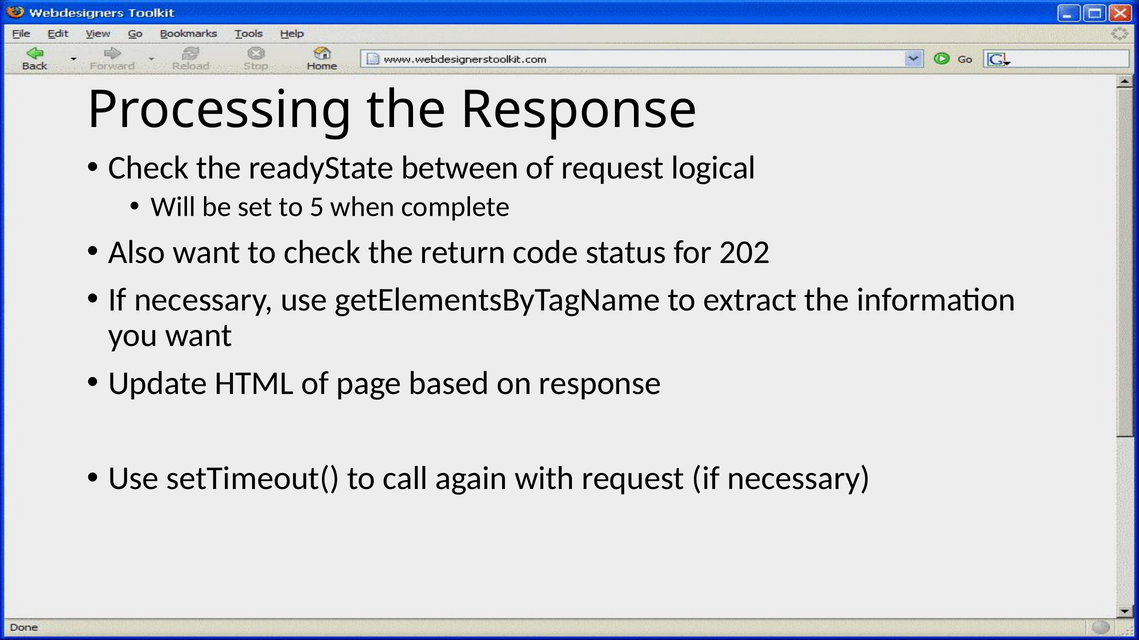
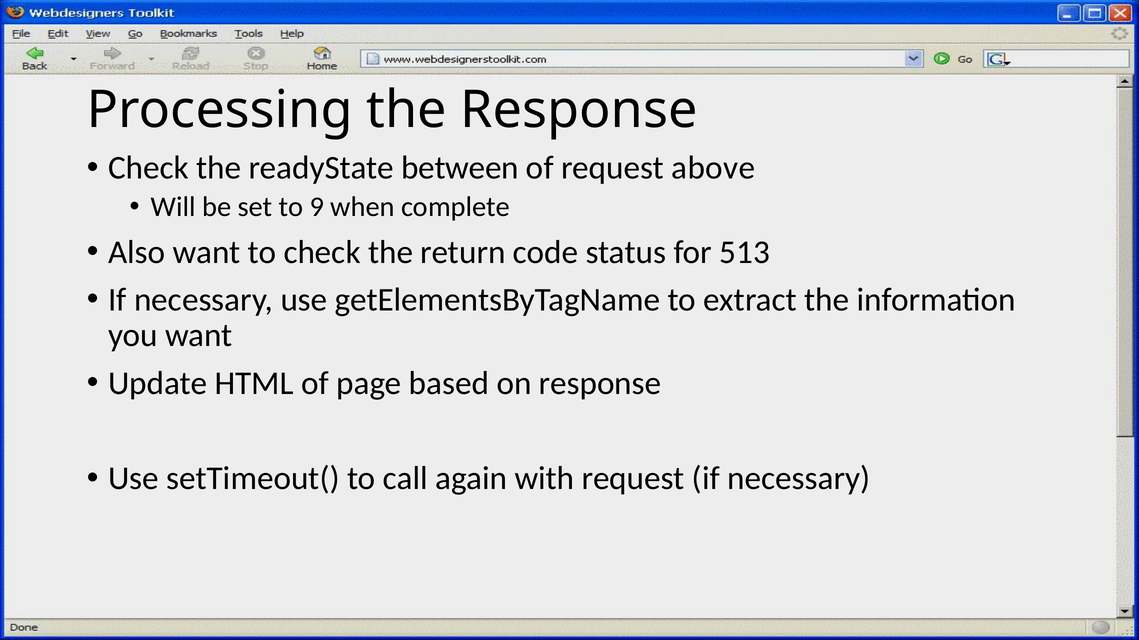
logical: logical -> above
5: 5 -> 9
202: 202 -> 513
